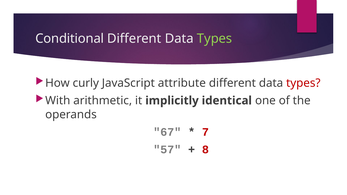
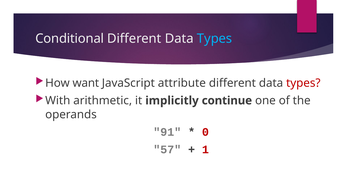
Types at (215, 39) colour: light green -> light blue
curly: curly -> want
identical: identical -> continue
67: 67 -> 91
7: 7 -> 0
8: 8 -> 1
